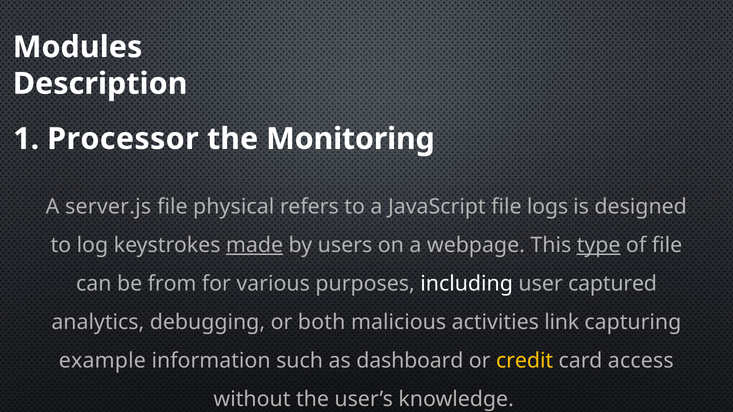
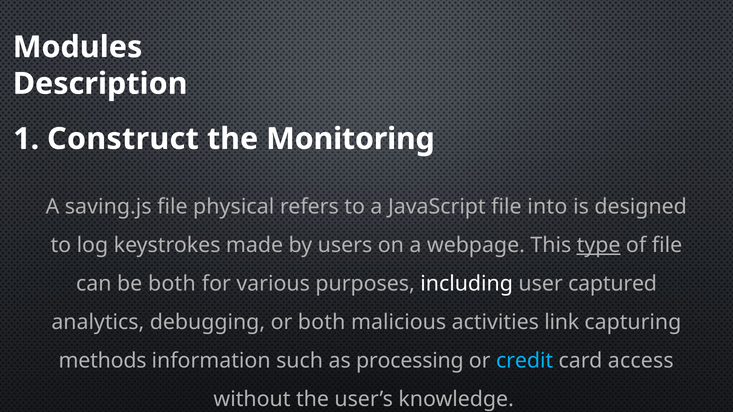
Processor: Processor -> Construct
server.js: server.js -> saving.js
logs: logs -> into
made underline: present -> none
be from: from -> both
example: example -> methods
dashboard: dashboard -> processing
credit colour: yellow -> light blue
